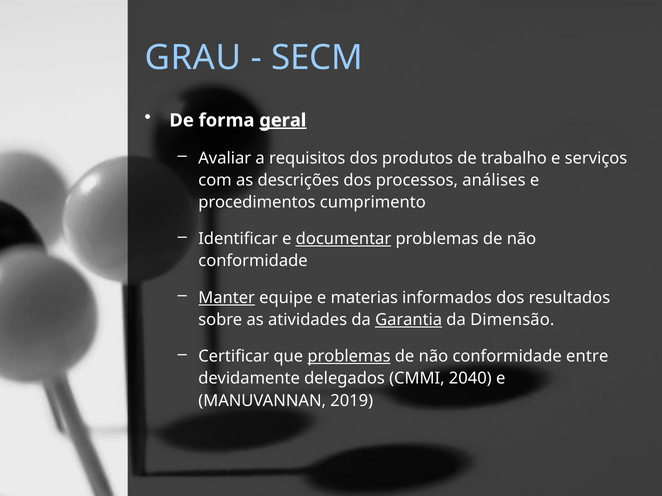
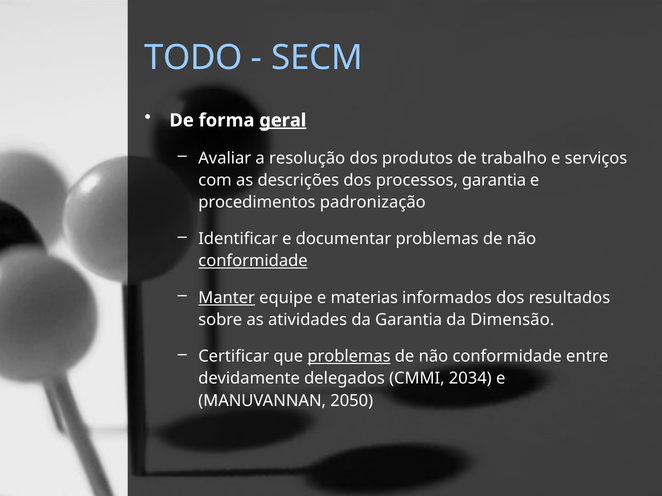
GRAU: GRAU -> TODO
requisitos: requisitos -> resolução
processos análises: análises -> garantia
cumprimento: cumprimento -> padronização
documentar underline: present -> none
conformidade at (253, 261) underline: none -> present
Garantia at (409, 320) underline: present -> none
2040: 2040 -> 2034
2019: 2019 -> 2050
